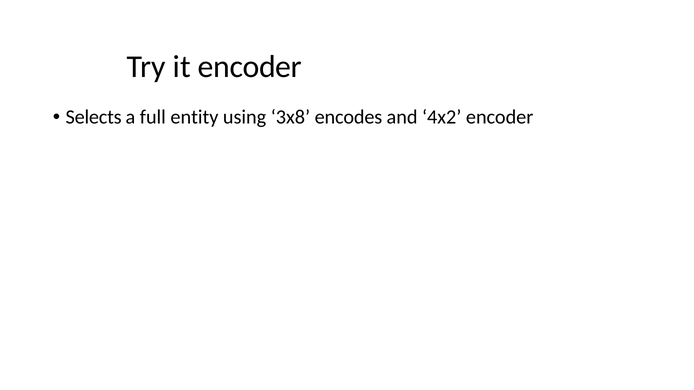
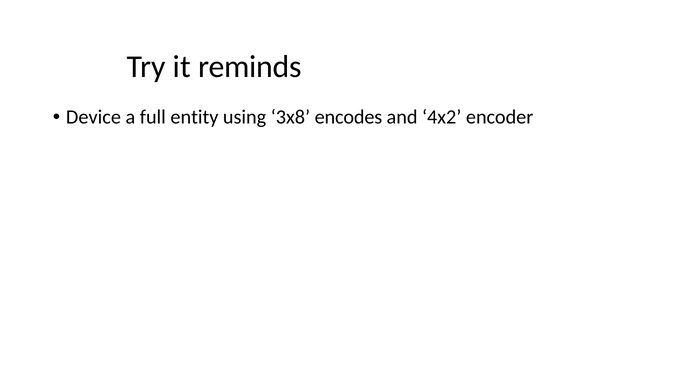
it encoder: encoder -> reminds
Selects: Selects -> Device
